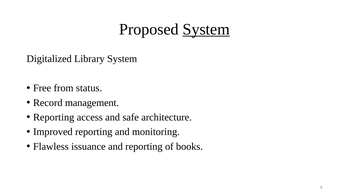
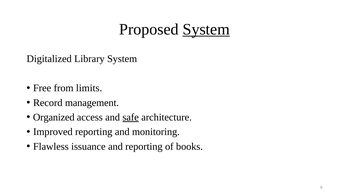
status: status -> limits
Reporting at (54, 117): Reporting -> Organized
safe underline: none -> present
